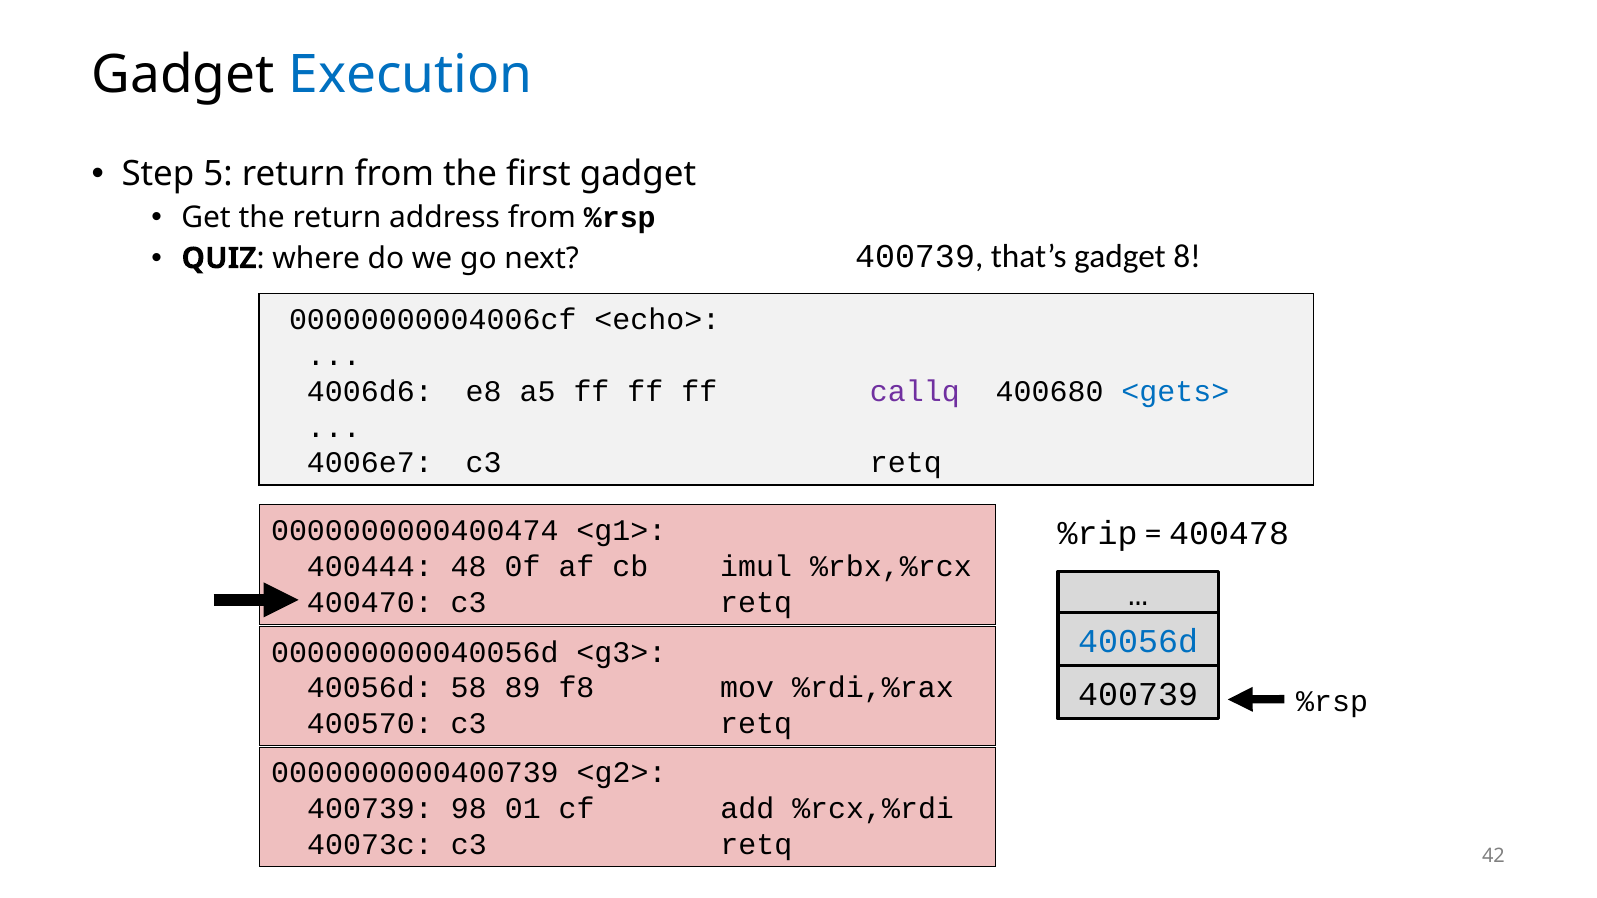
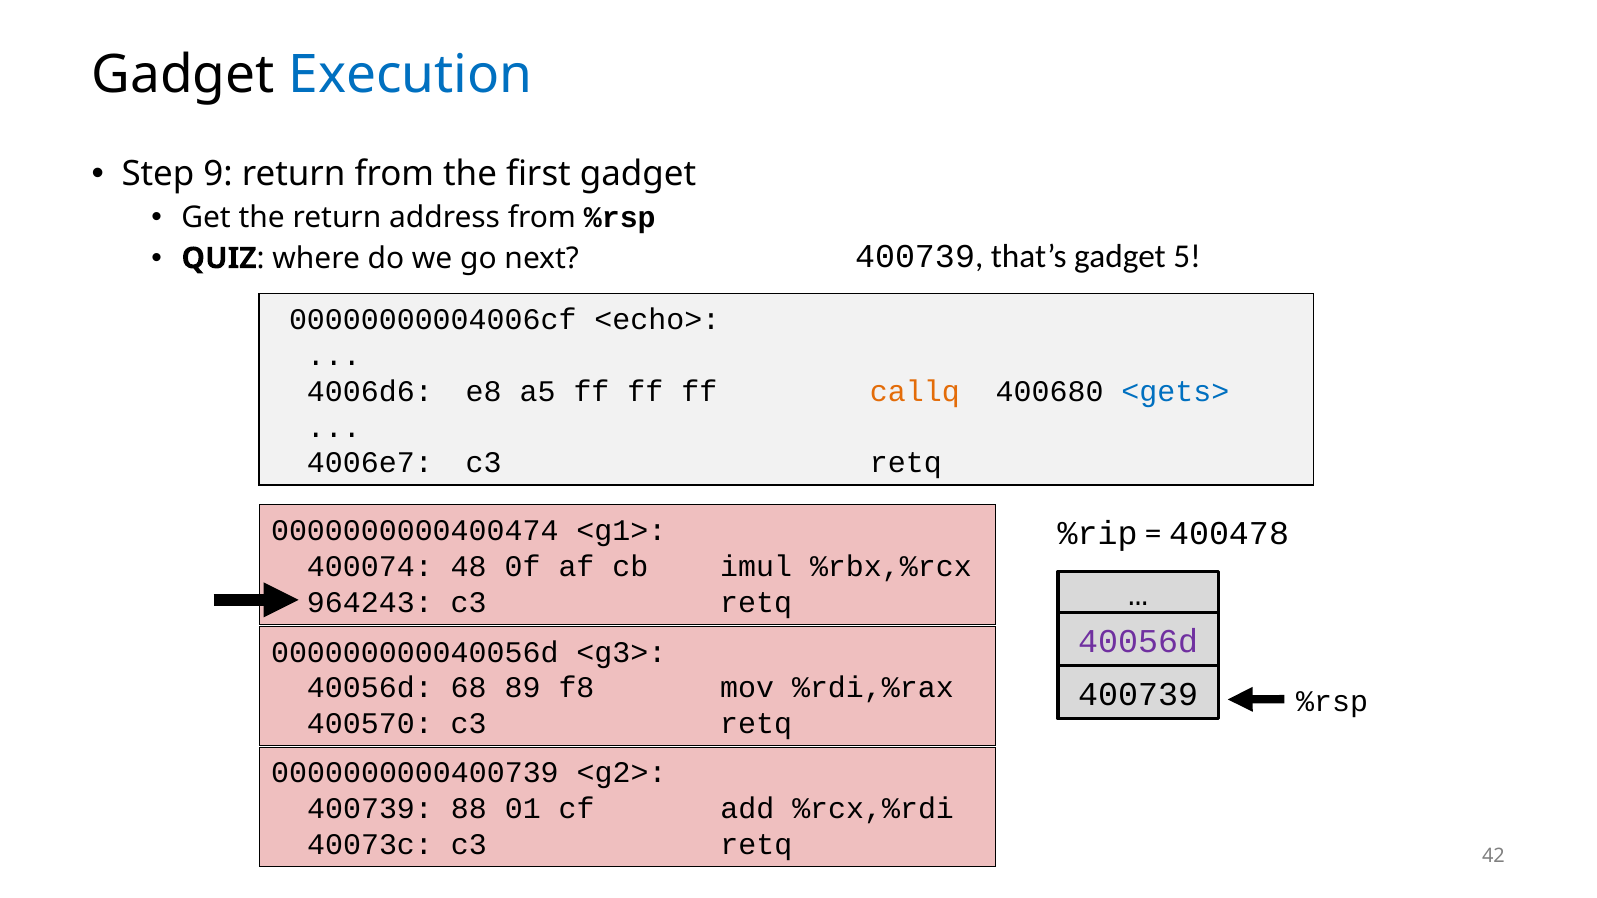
5: 5 -> 9
8: 8 -> 5
callq colour: purple -> orange
400444: 400444 -> 400074
400470: 400470 -> 964243
40056d at (1138, 642) colour: blue -> purple
58: 58 -> 68
98: 98 -> 88
